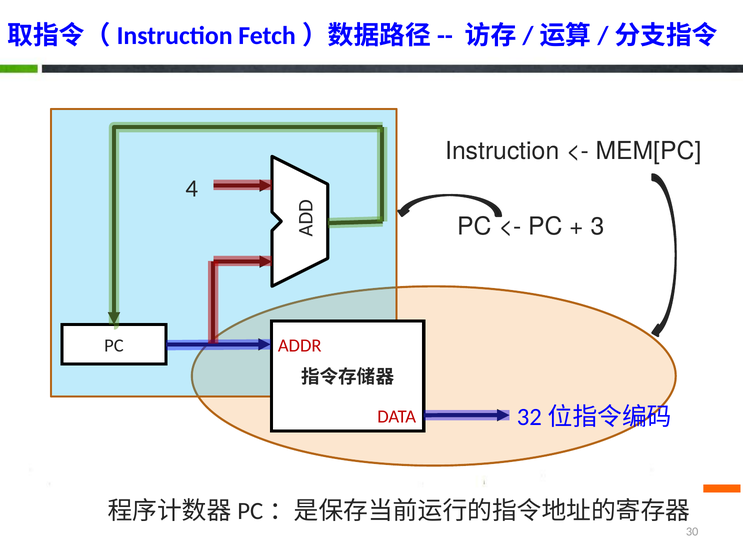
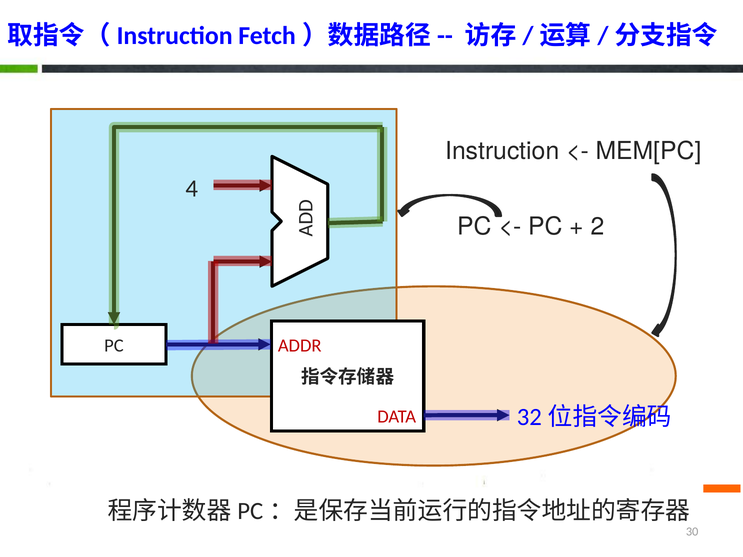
3: 3 -> 2
